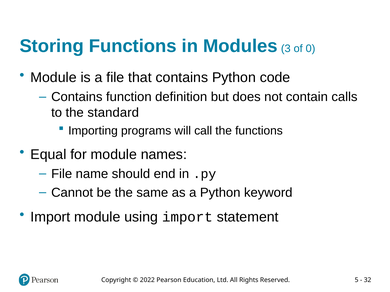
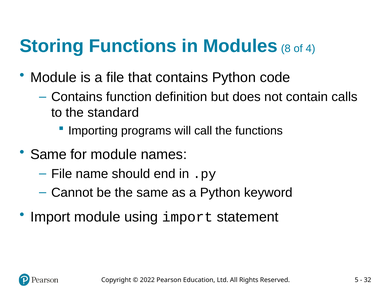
3: 3 -> 8
0: 0 -> 4
Equal at (48, 155): Equal -> Same
